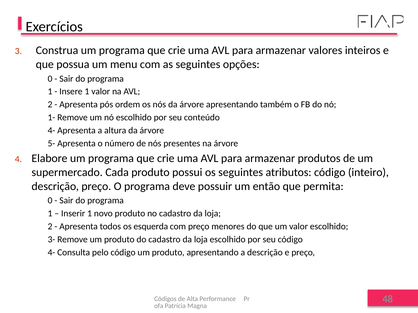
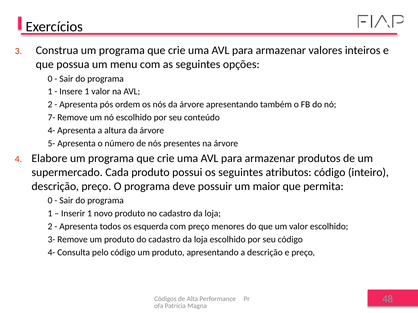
1-: 1- -> 7-
então: então -> maior
